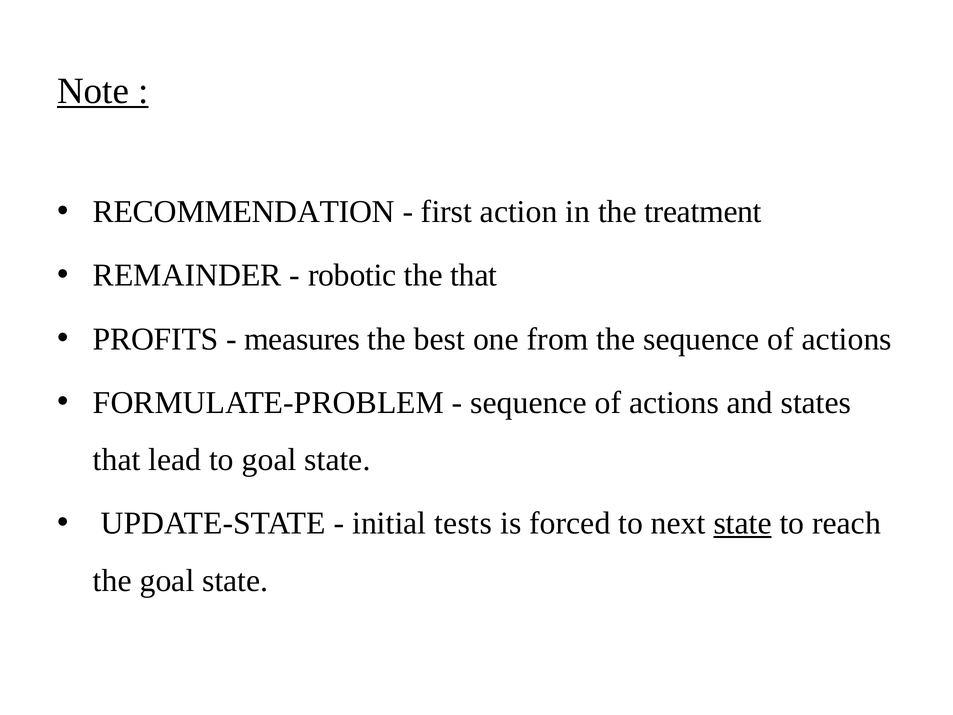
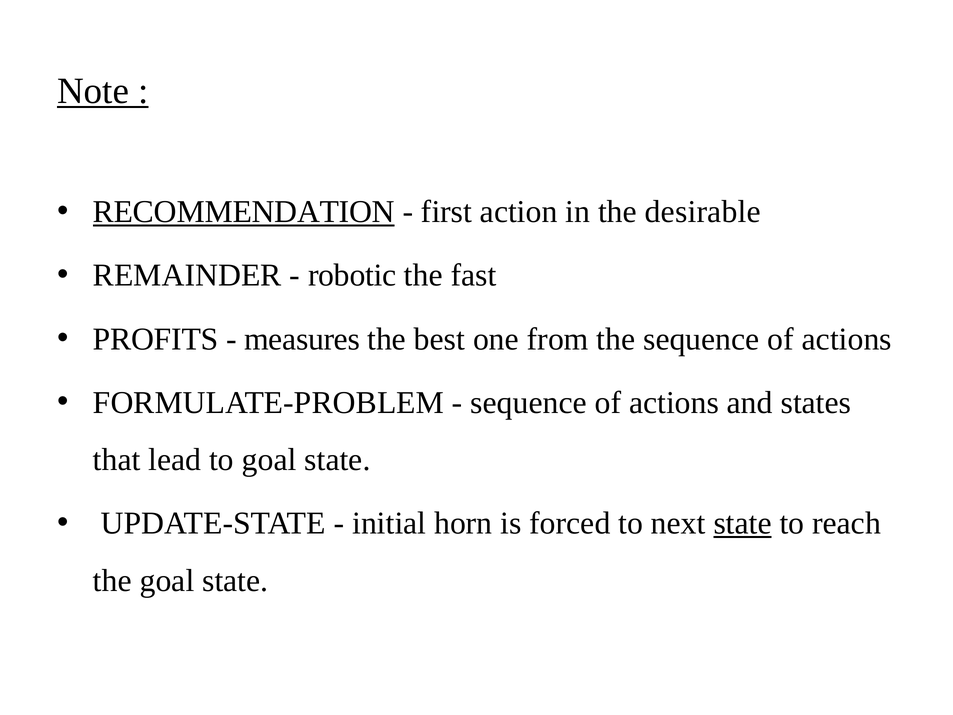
RECOMMENDATION underline: none -> present
treatment: treatment -> desirable
the that: that -> fast
tests: tests -> horn
